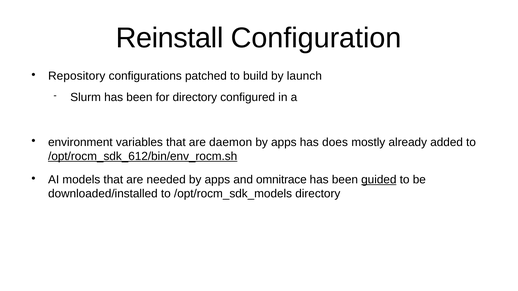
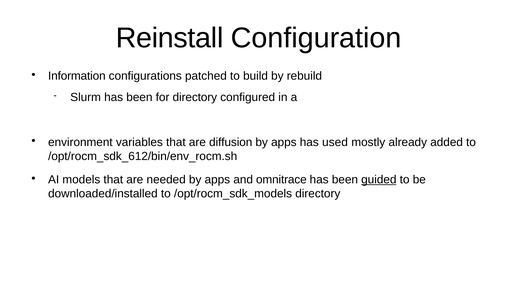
Repository: Repository -> Information
launch: launch -> rebuild
daemon: daemon -> diffusion
does: does -> used
/opt/rocm_sdk_612/bin/env_rocm.sh underline: present -> none
